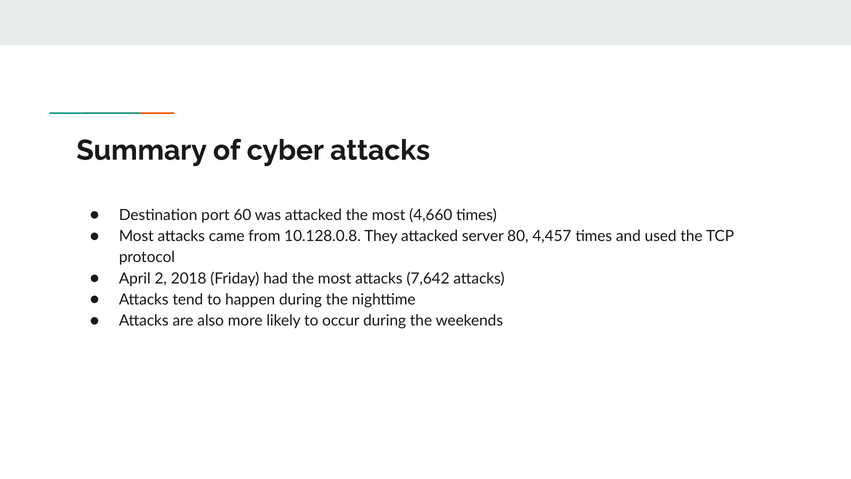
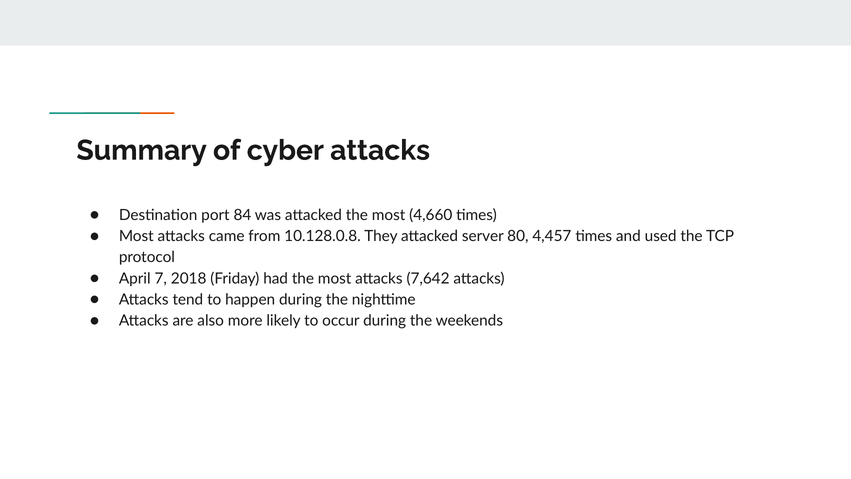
60: 60 -> 84
2: 2 -> 7
